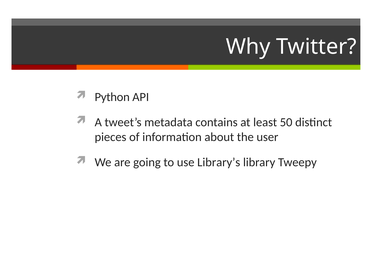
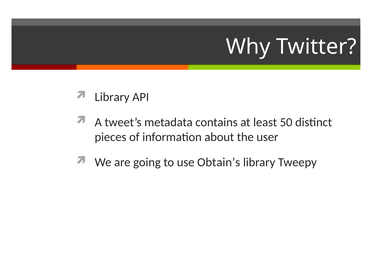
Python at (112, 97): Python -> Library
Library’s: Library’s -> Obtain’s
